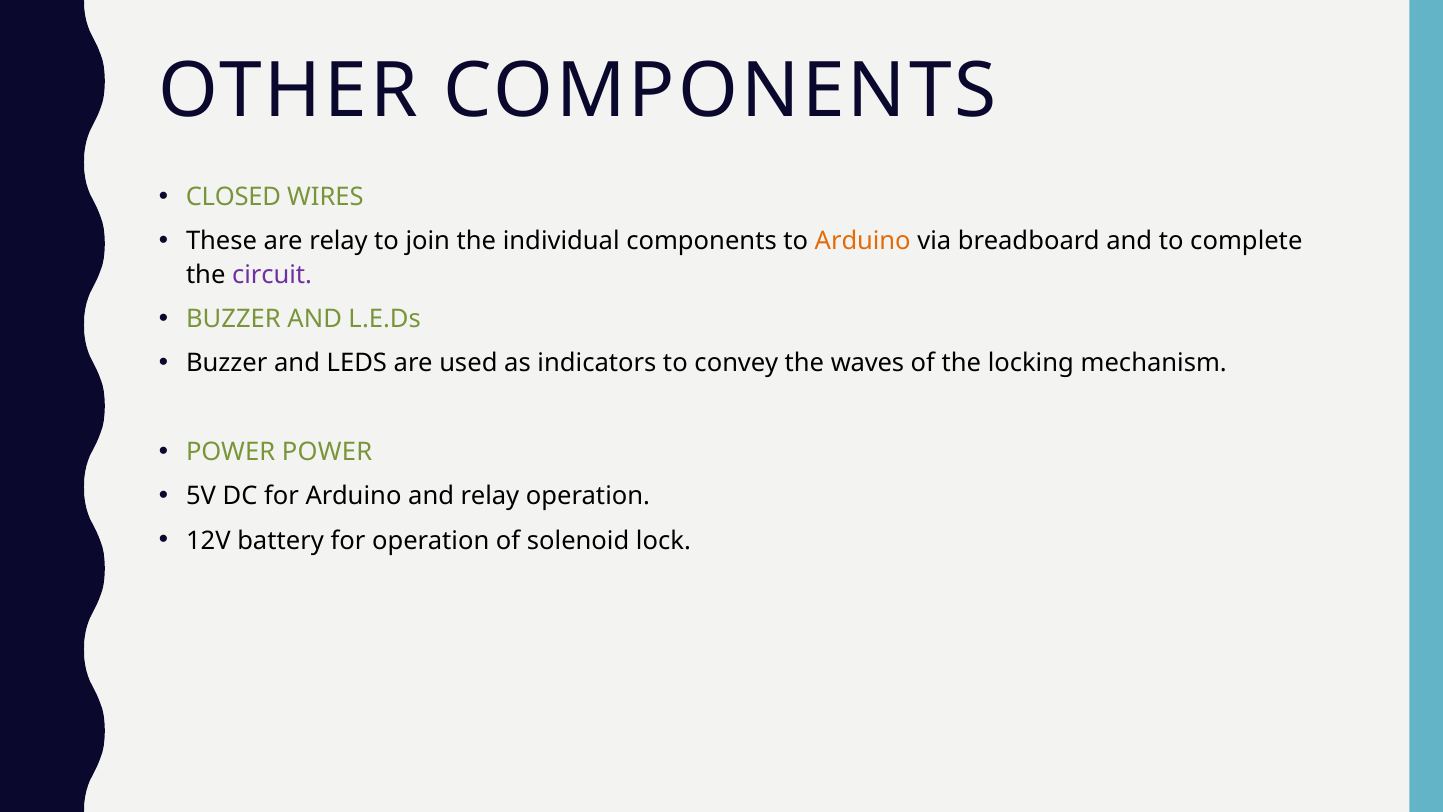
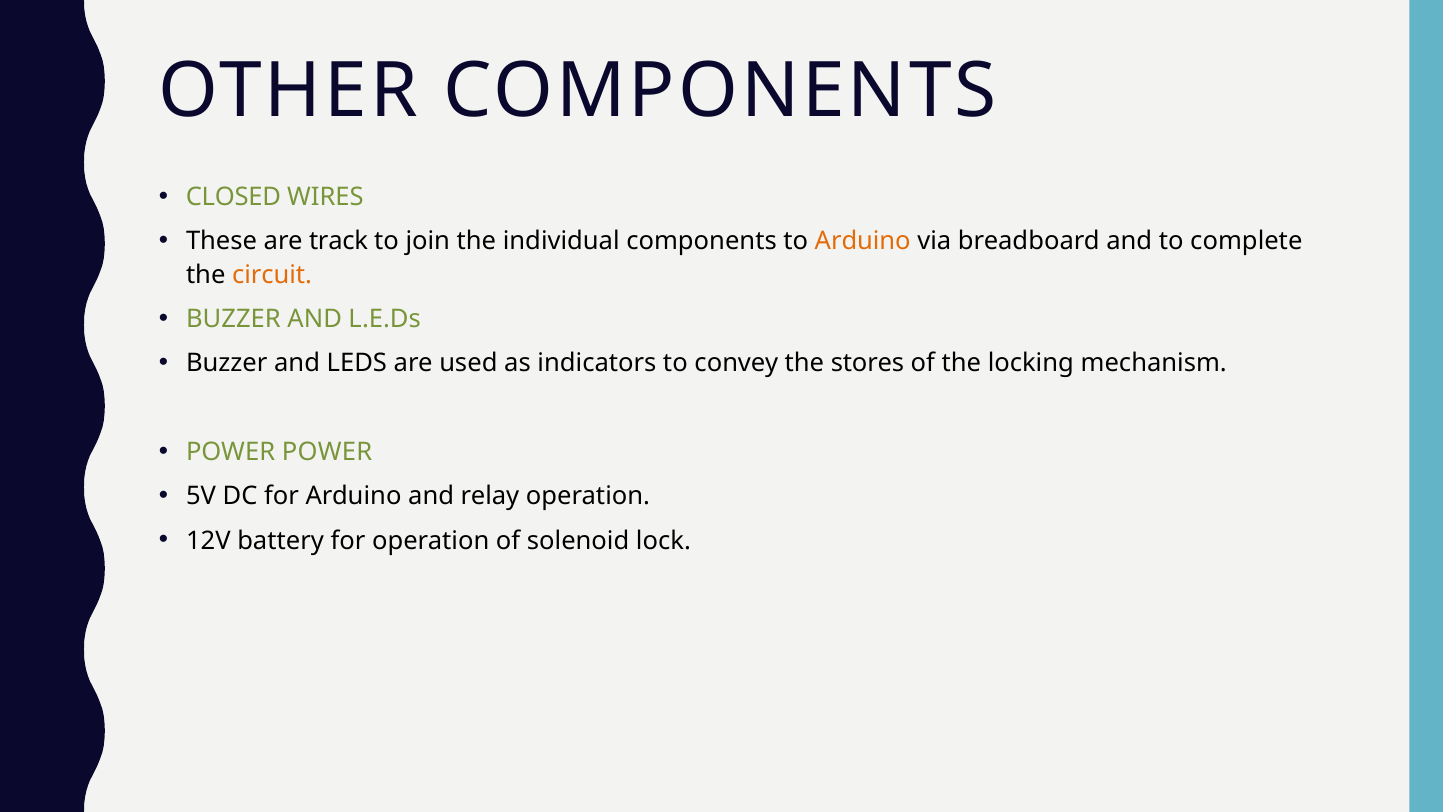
are relay: relay -> track
circuit colour: purple -> orange
waves: waves -> stores
